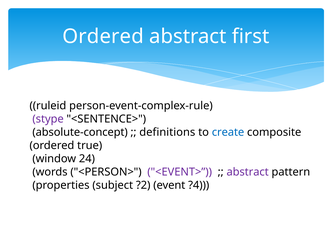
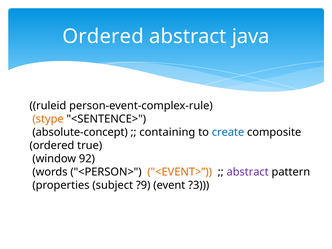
first: first -> java
stype colour: purple -> orange
definitions: definitions -> containing
24: 24 -> 92
<EVENT> colour: purple -> orange
?2: ?2 -> ?9
?4: ?4 -> ?3
